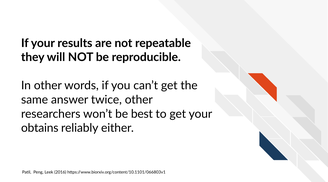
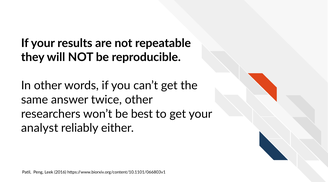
obtains: obtains -> analyst
